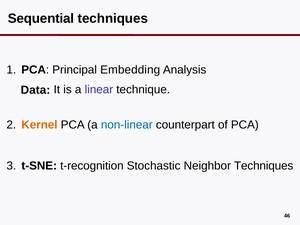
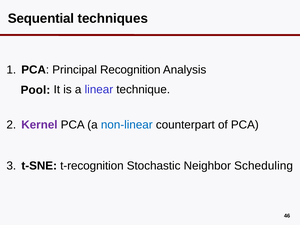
Embedding: Embedding -> Recognition
Data: Data -> Pool
Kernel colour: orange -> purple
Neighbor Techniques: Techniques -> Scheduling
